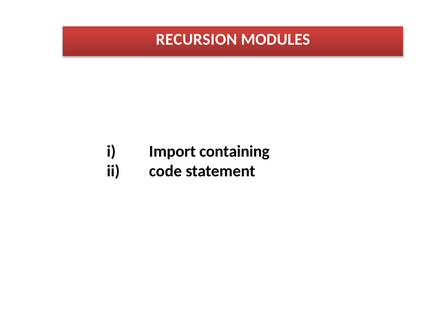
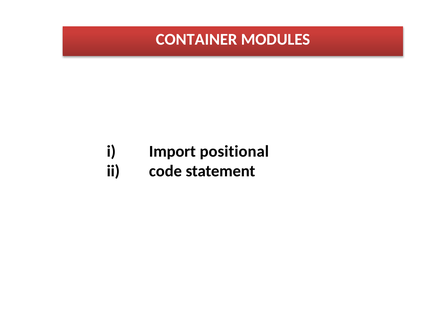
RECURSION: RECURSION -> CONTAINER
containing: containing -> positional
